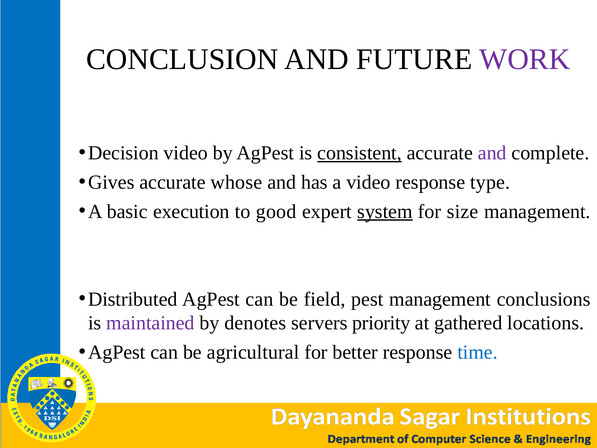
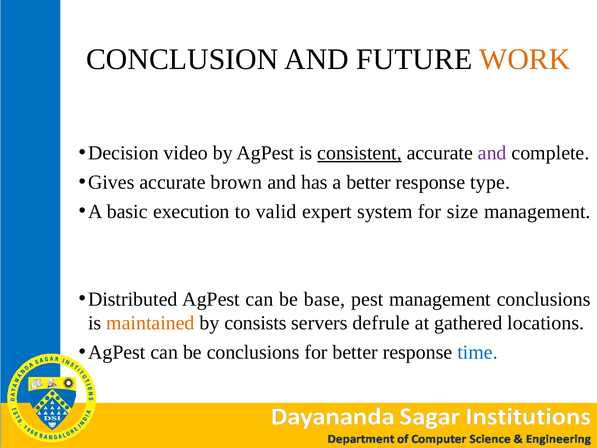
WORK colour: purple -> orange
whose: whose -> brown
a video: video -> better
good: good -> valid
system underline: present -> none
field: field -> base
maintained colour: purple -> orange
denotes: denotes -> consists
priority: priority -> defrule
be agricultural: agricultural -> conclusions
